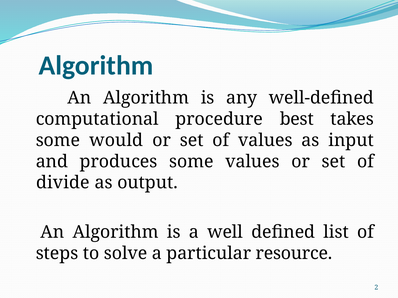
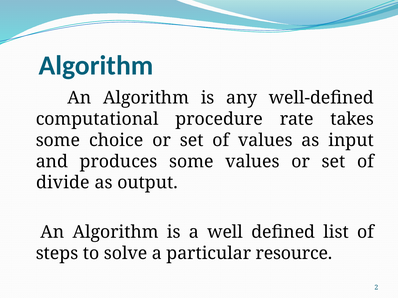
best: best -> rate
would: would -> choice
